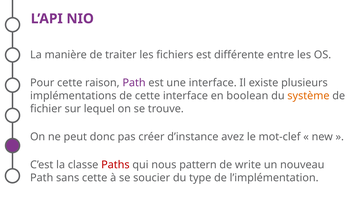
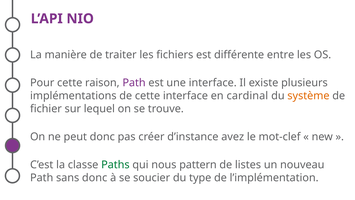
boolean: boolean -> cardinal
Paths colour: red -> green
write: write -> listes
sans cette: cette -> donc
